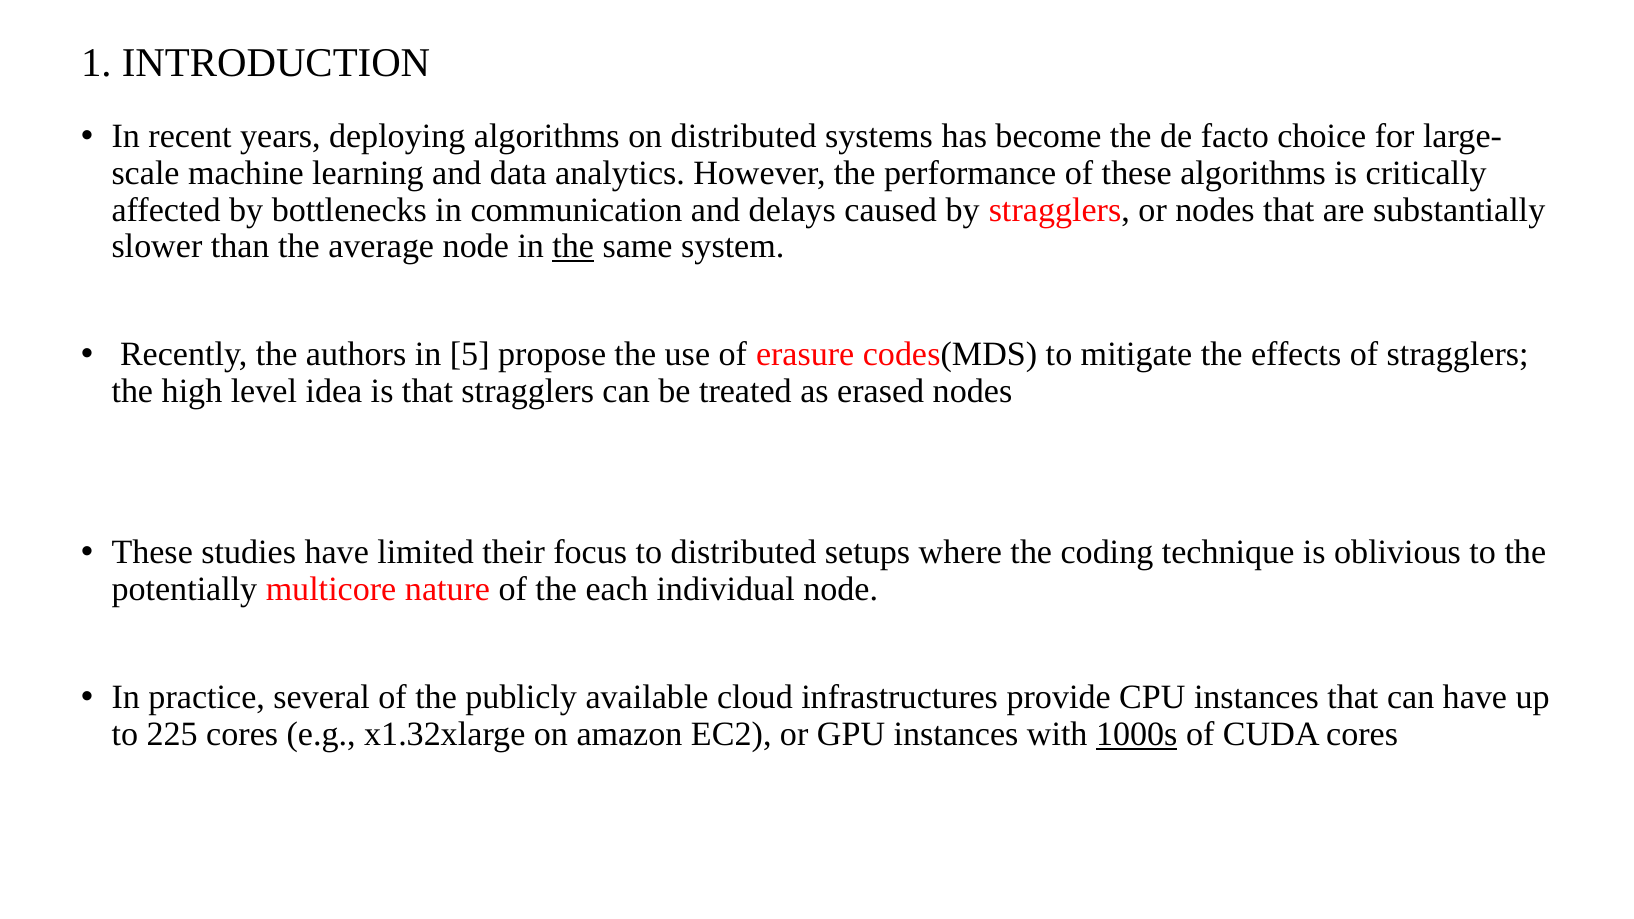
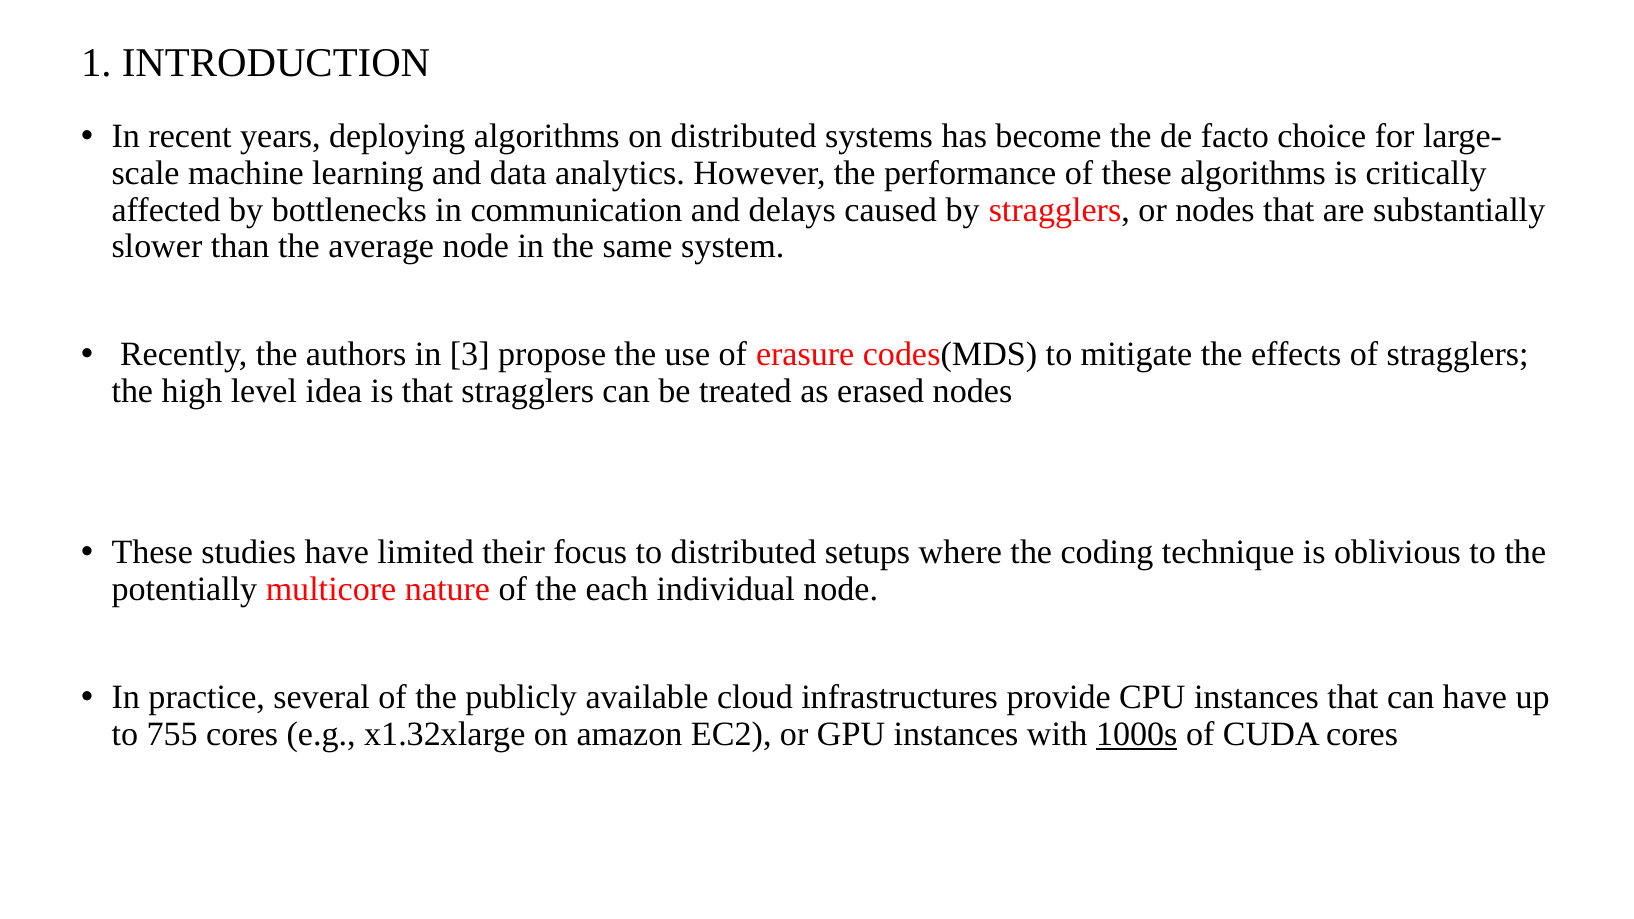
the at (573, 247) underline: present -> none
5: 5 -> 3
225: 225 -> 755
